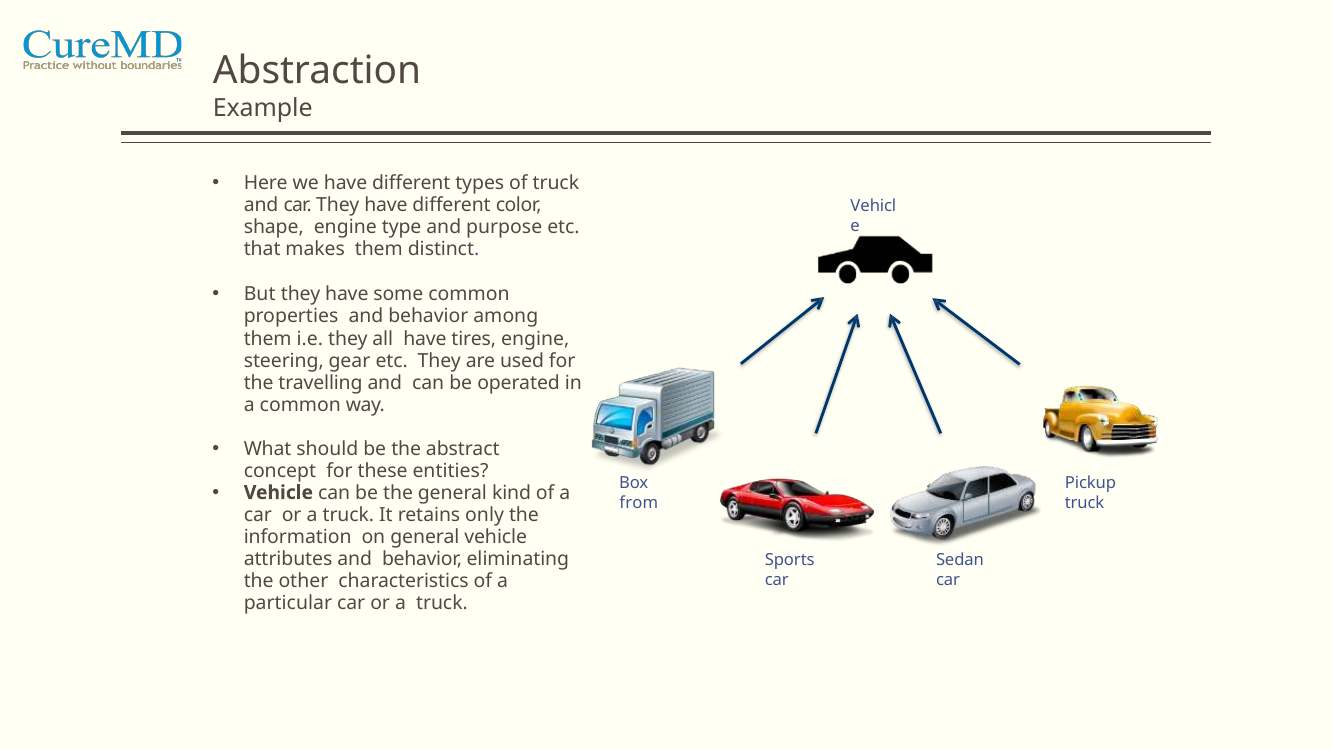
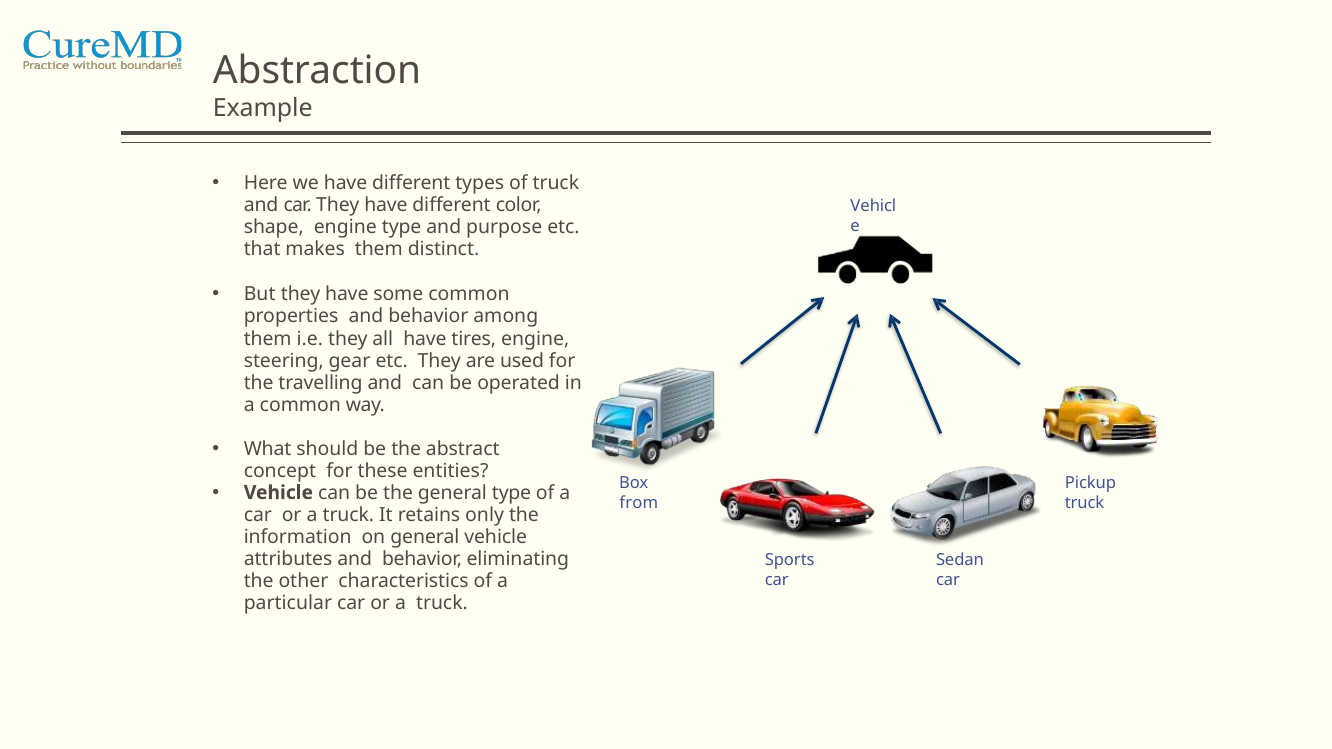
general kind: kind -> type
